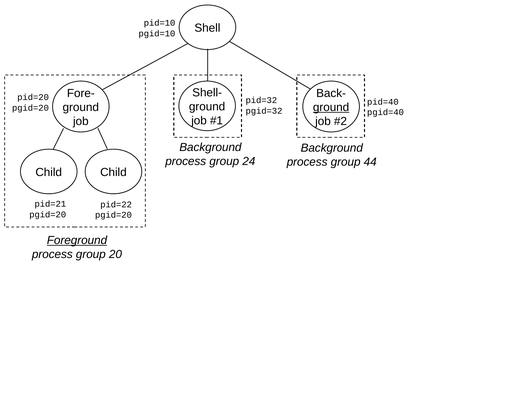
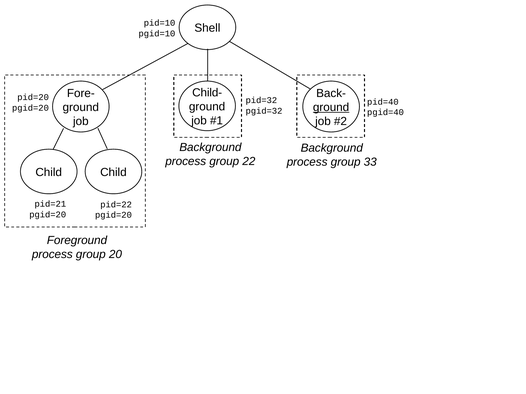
Shell-: Shell- -> Child-
24: 24 -> 22
44: 44 -> 33
Foreground underline: present -> none
